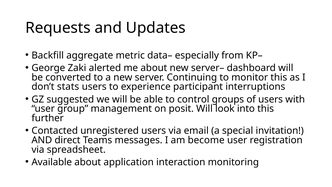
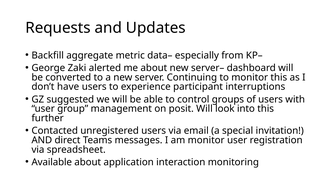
stats: stats -> have
am become: become -> monitor
